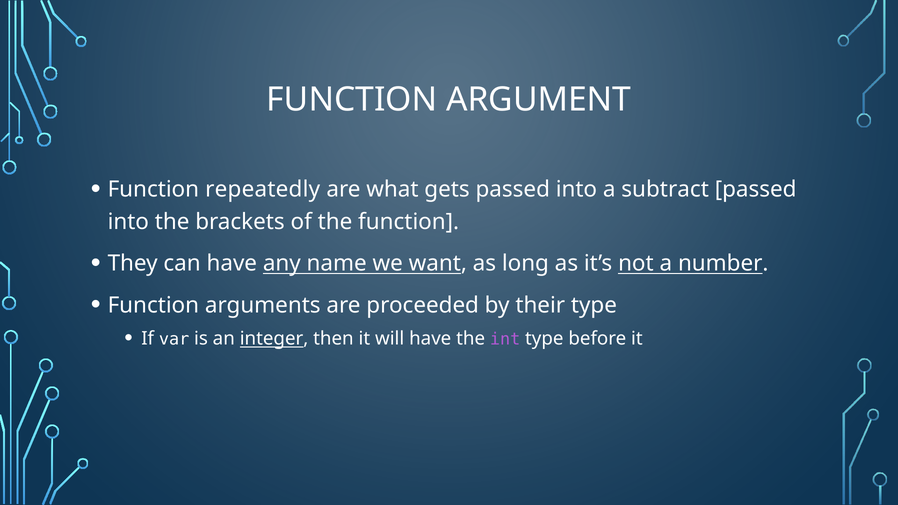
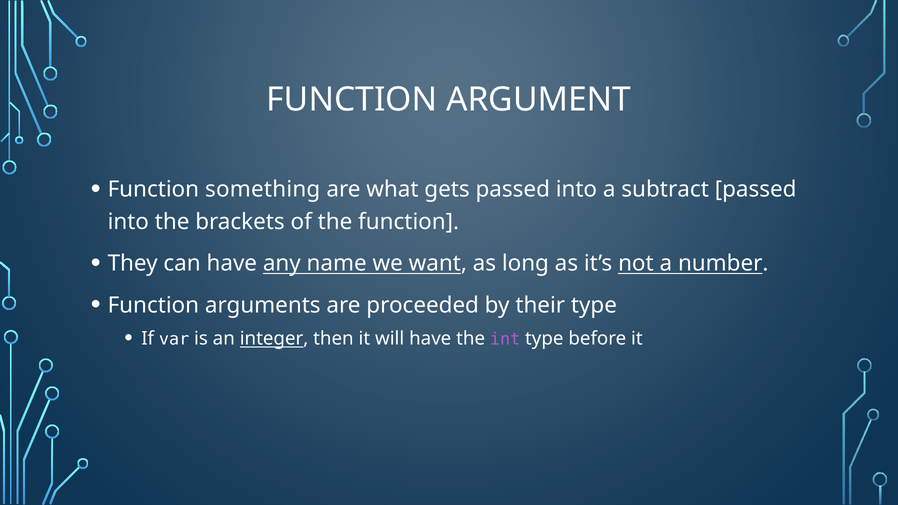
repeatedly: repeatedly -> something
